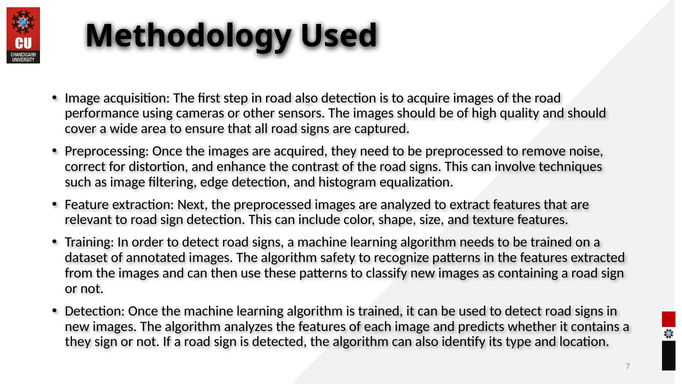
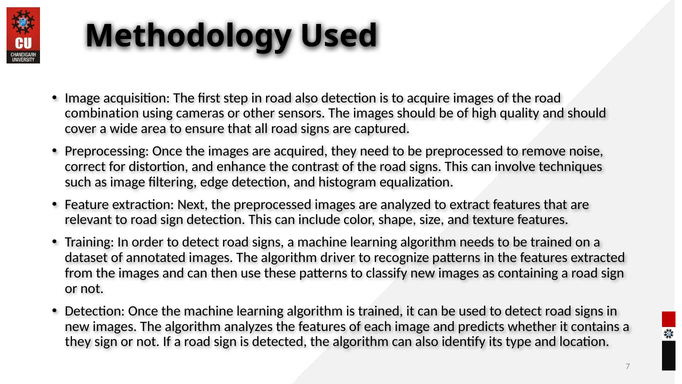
performance: performance -> combination
safety: safety -> driver
